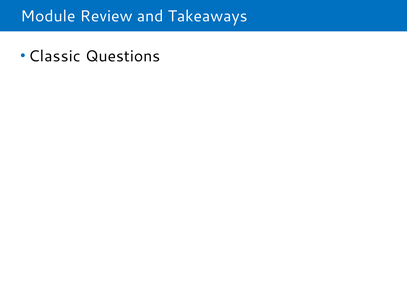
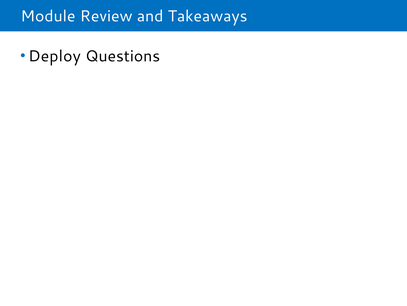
Classic: Classic -> Deploy
